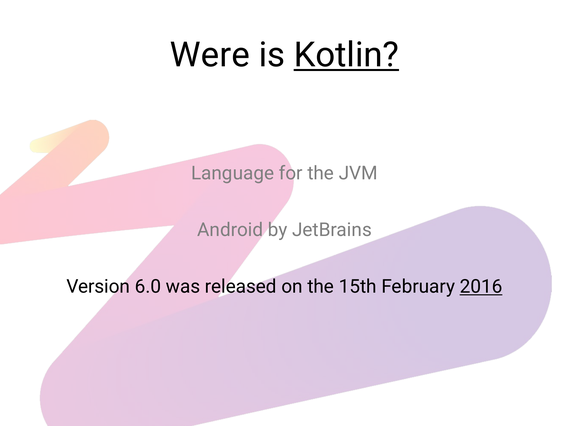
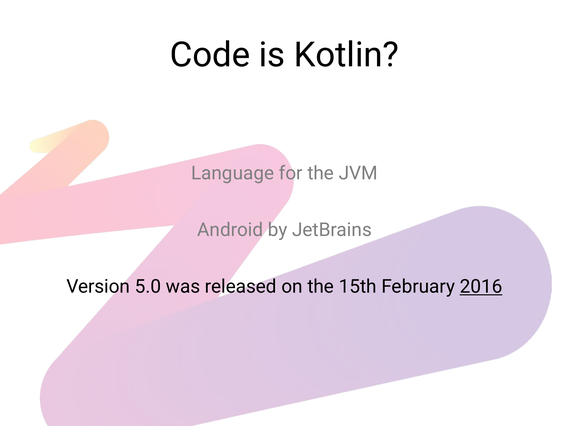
Were: Were -> Code
Kotlin underline: present -> none
6.0: 6.0 -> 5.0
